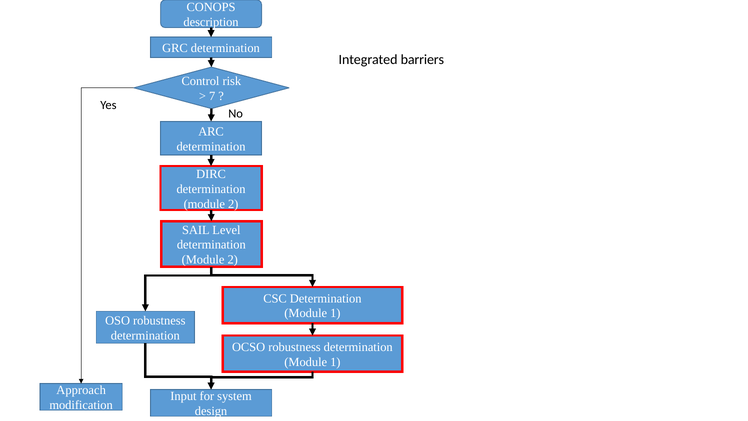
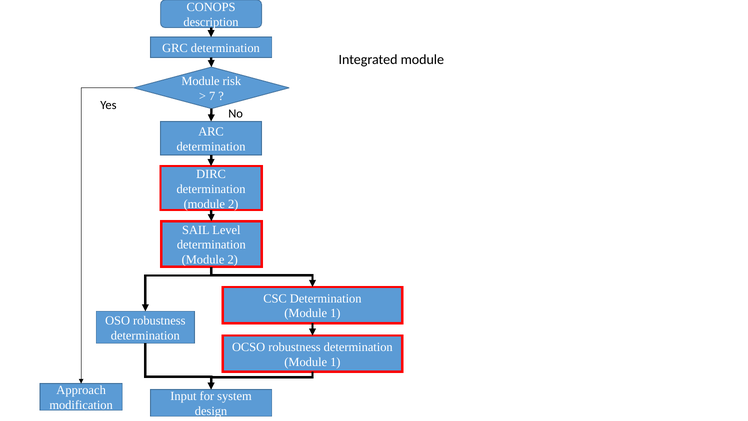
Integrated barriers: barriers -> module
Control at (200, 81): Control -> Module
